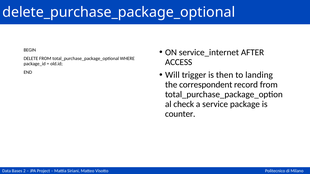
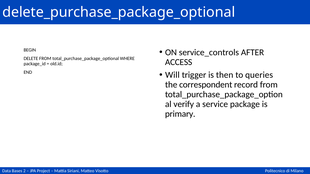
service_internet: service_internet -> service_controls
landing: landing -> queries
check: check -> verify
counter: counter -> primary
